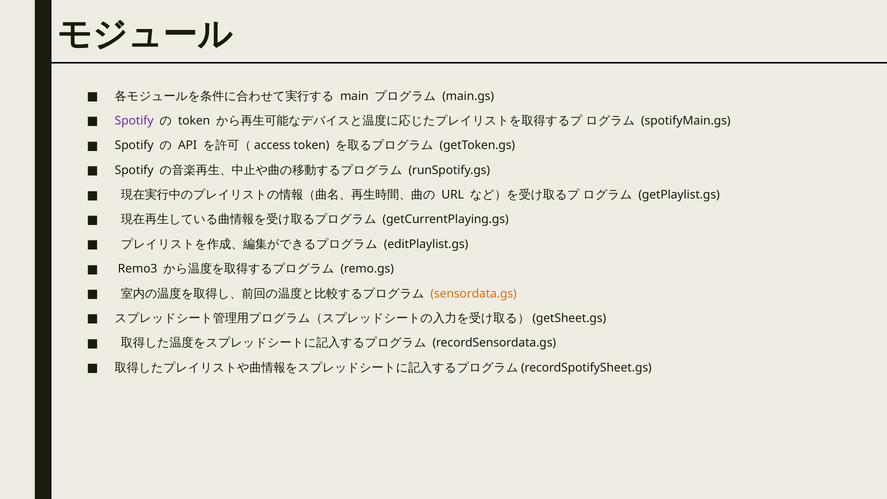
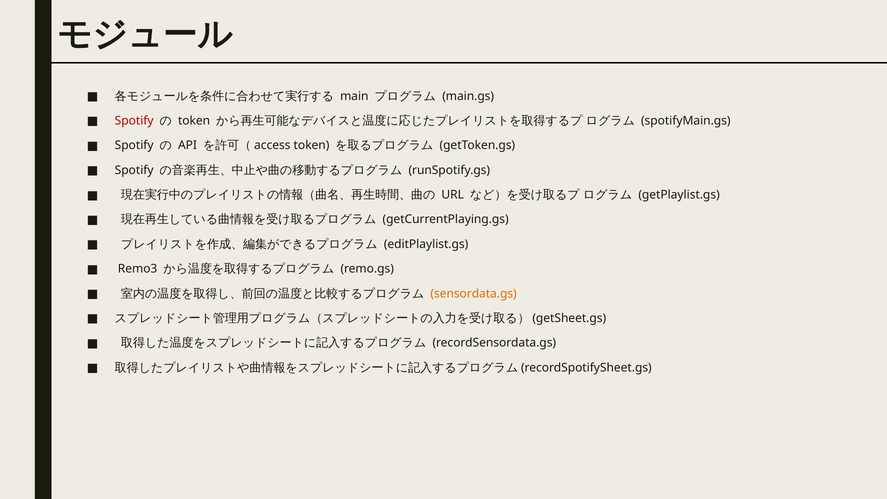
Spotify at (134, 121) colour: purple -> red
